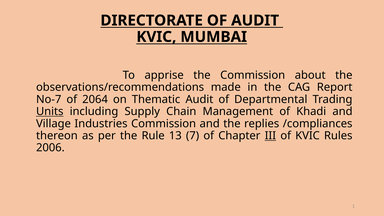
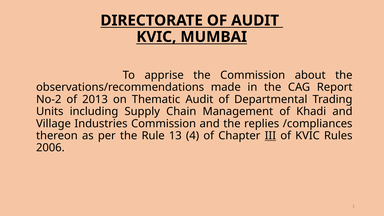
No-7: No-7 -> No-2
2064: 2064 -> 2013
Units underline: present -> none
7: 7 -> 4
